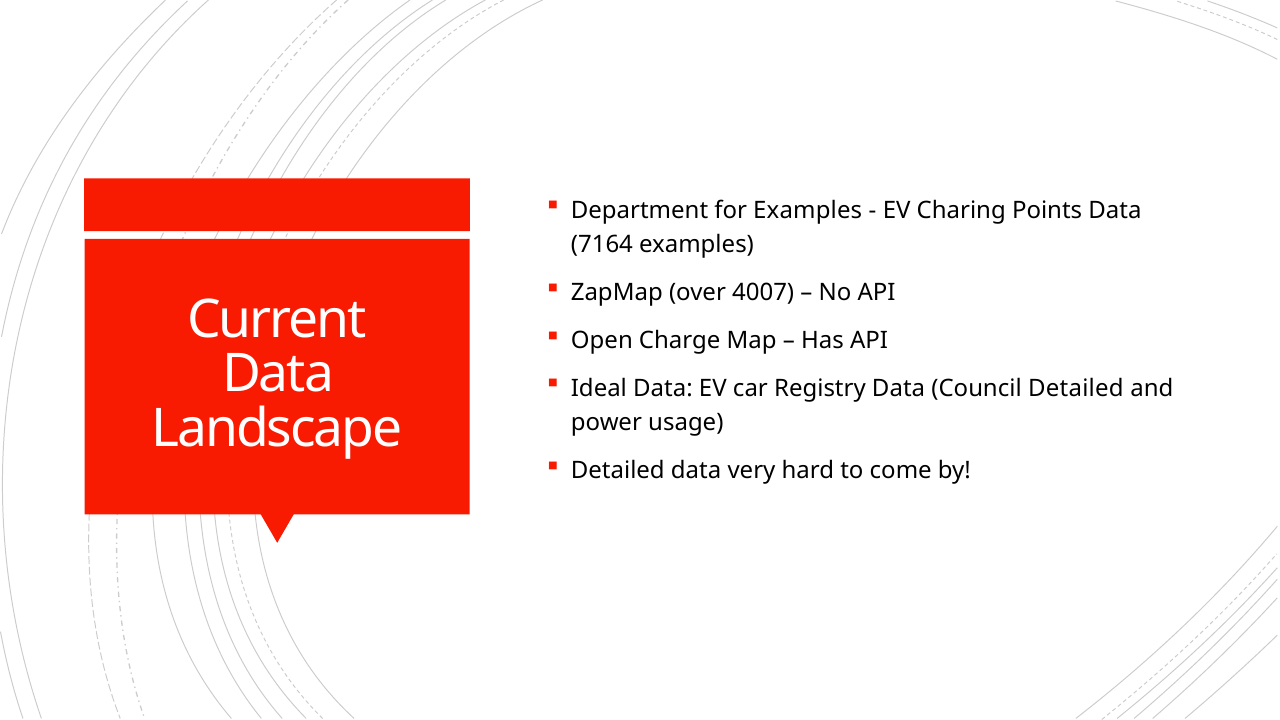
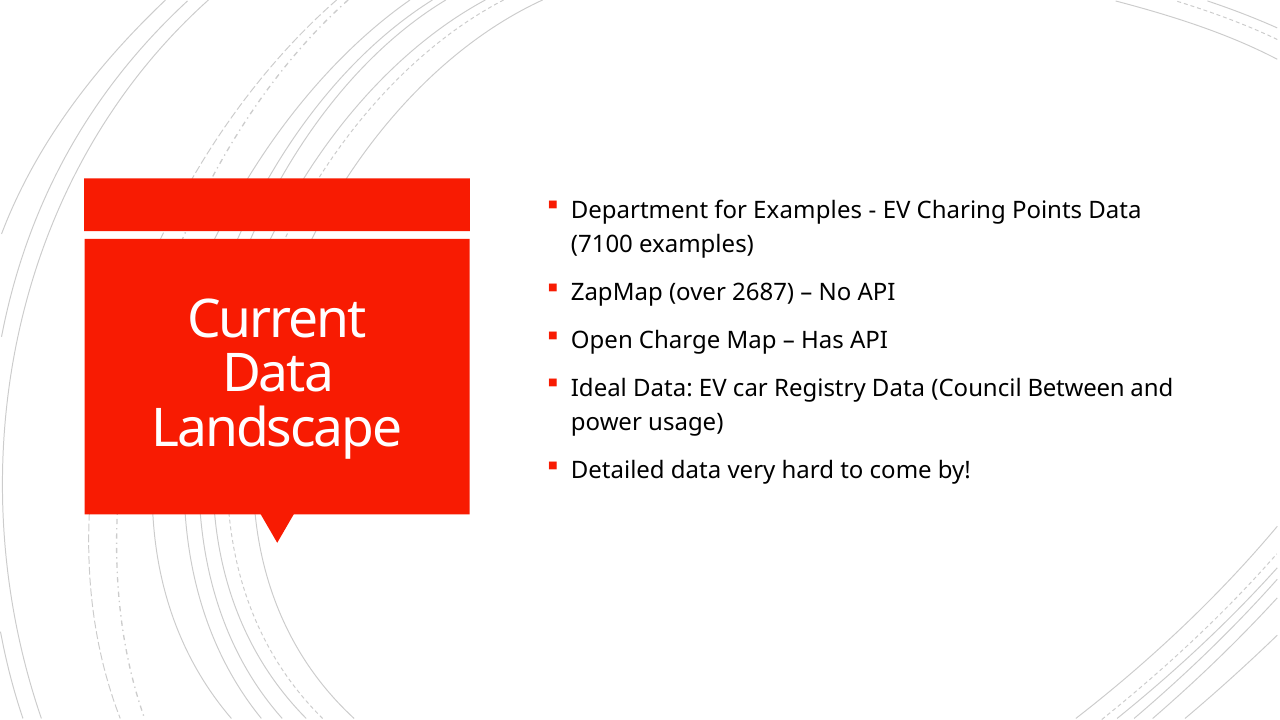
7164: 7164 -> 7100
4007: 4007 -> 2687
Council Detailed: Detailed -> Between
